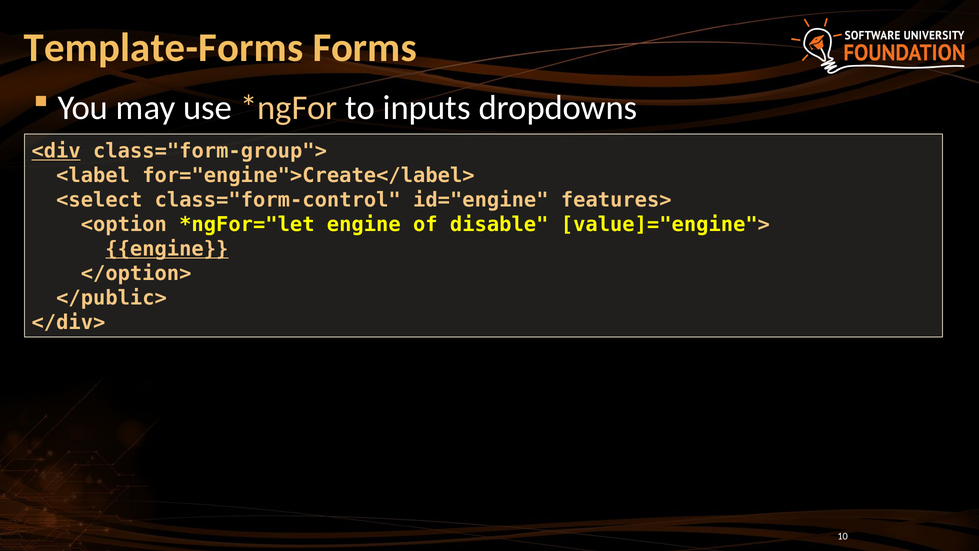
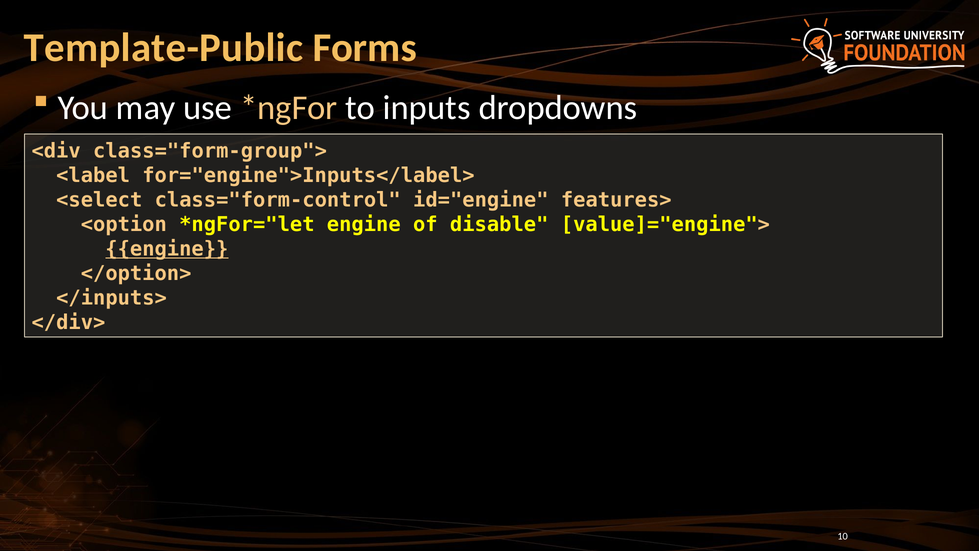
Template-Forms: Template-Forms -> Template-Public
<div underline: present -> none
for="engine">Create</label>: for="engine">Create</label> -> for="engine">Inputs</label>
</public>: </public> -> </inputs>
